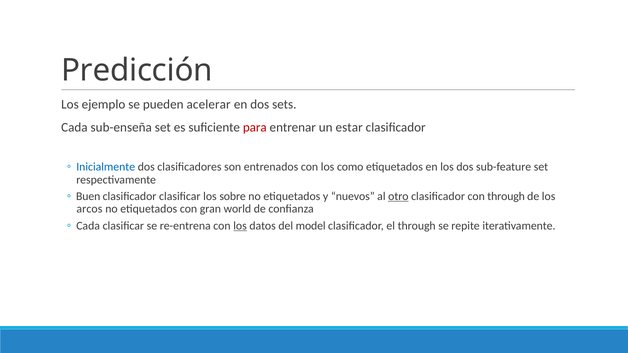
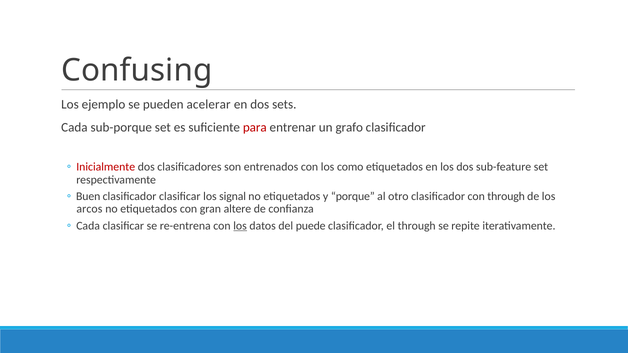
Predicción: Predicción -> Confusing
sub-enseña: sub-enseña -> sub-porque
estar: estar -> grafo
Inicialmente colour: blue -> red
sobre: sobre -> signal
nuevos: nuevos -> porque
otro underline: present -> none
world: world -> altere
model: model -> puede
